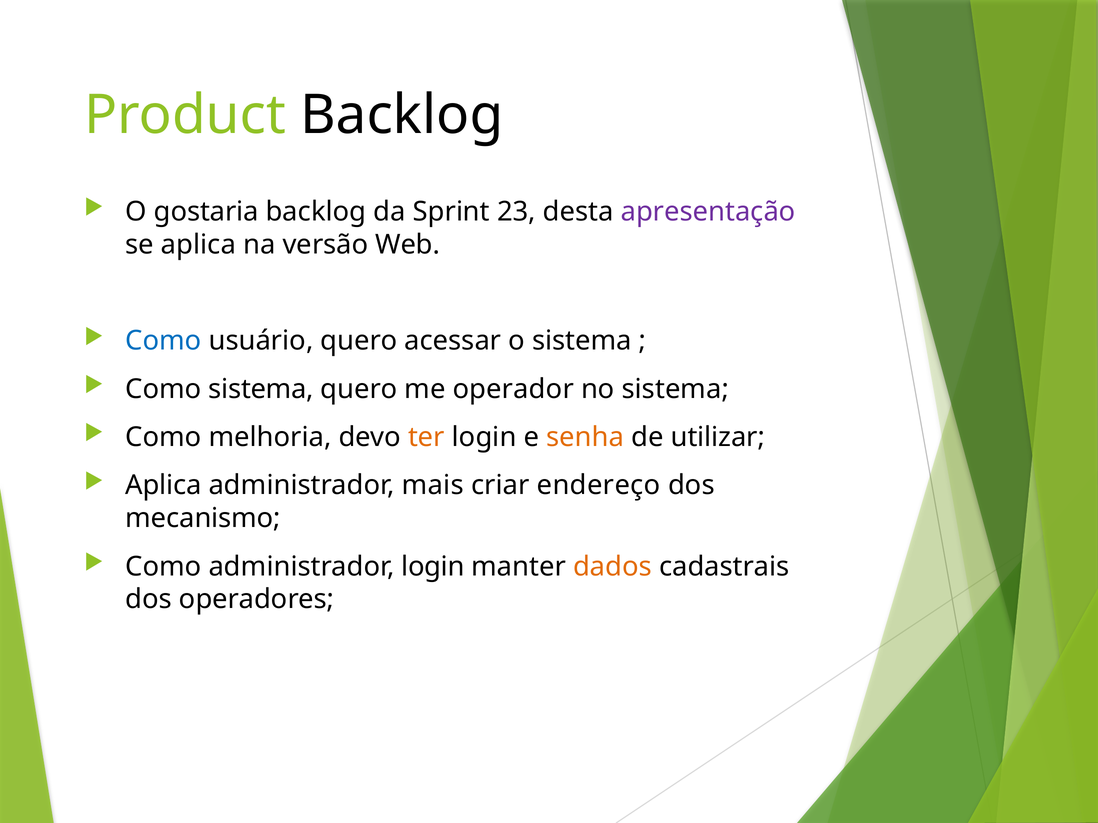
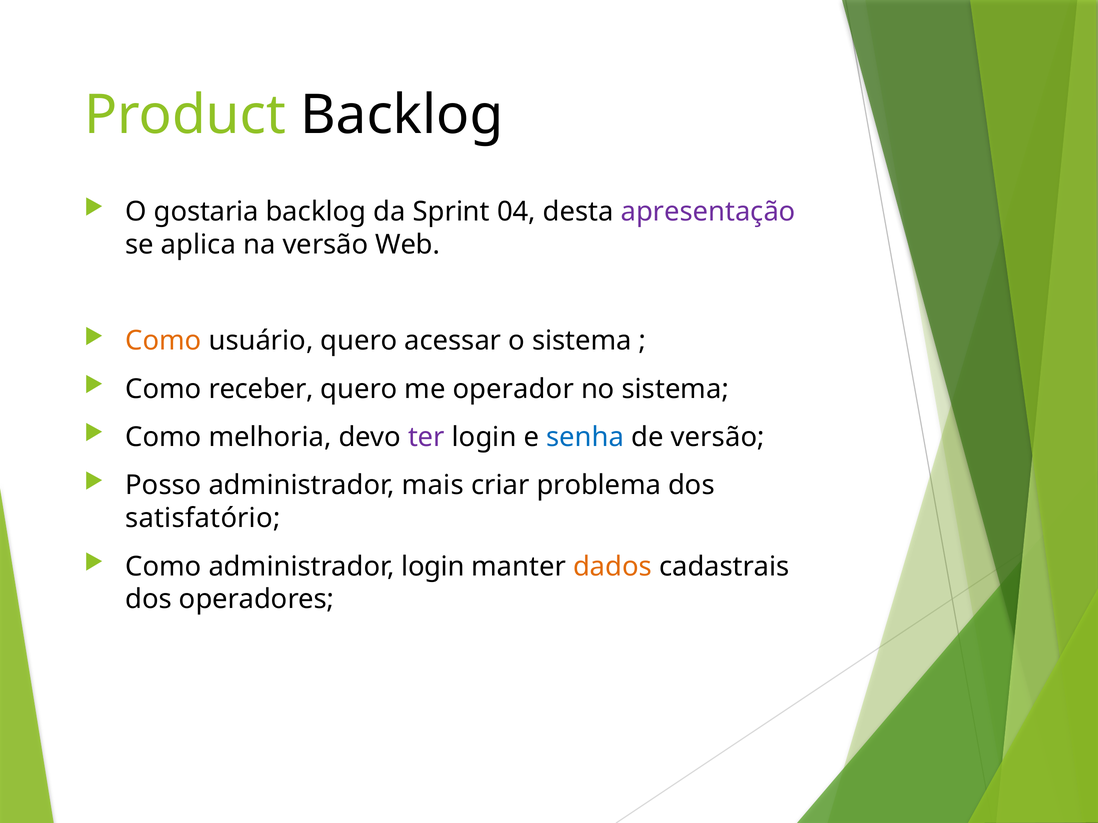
23: 23 -> 04
Como at (163, 341) colour: blue -> orange
Como sistema: sistema -> receber
ter colour: orange -> purple
senha colour: orange -> blue
de utilizar: utilizar -> versão
Aplica at (163, 486): Aplica -> Posso
endereço: endereço -> problema
mecanismo: mecanismo -> satisfatório
